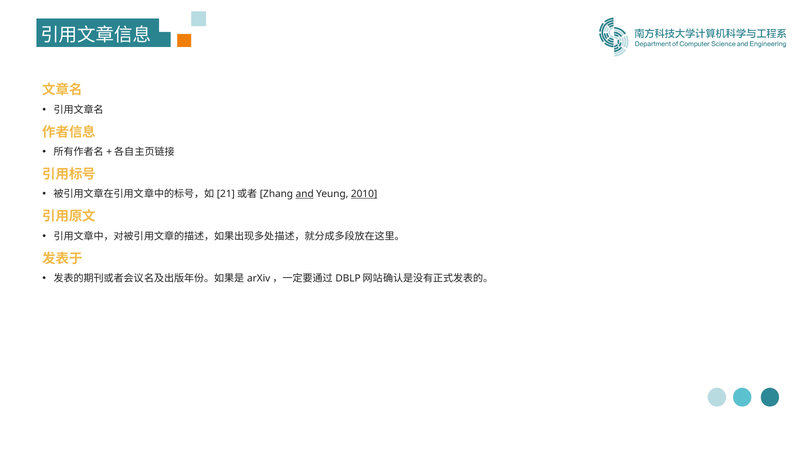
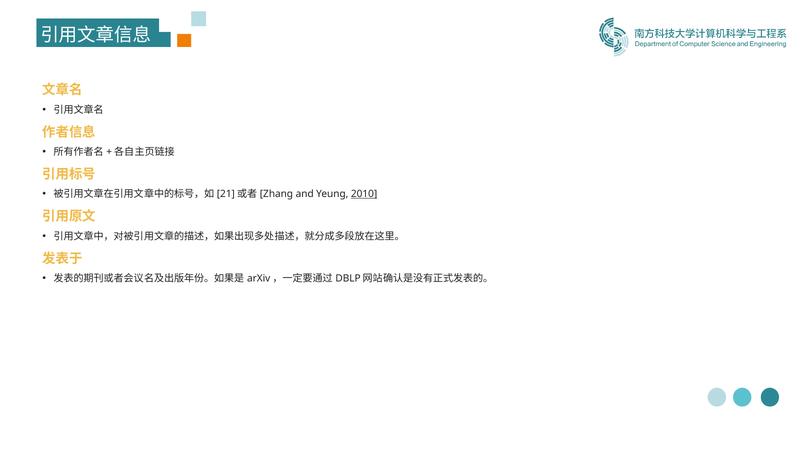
and underline: present -> none
